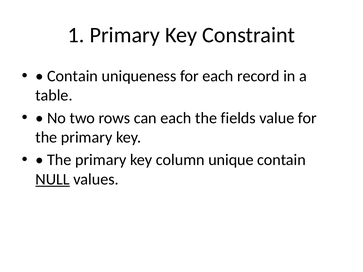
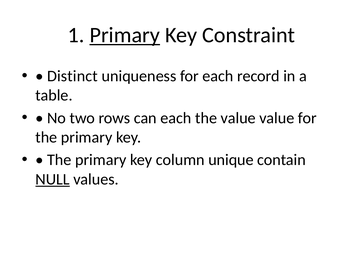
Primary at (125, 35) underline: none -> present
Contain at (73, 76): Contain -> Distinct
the fields: fields -> value
